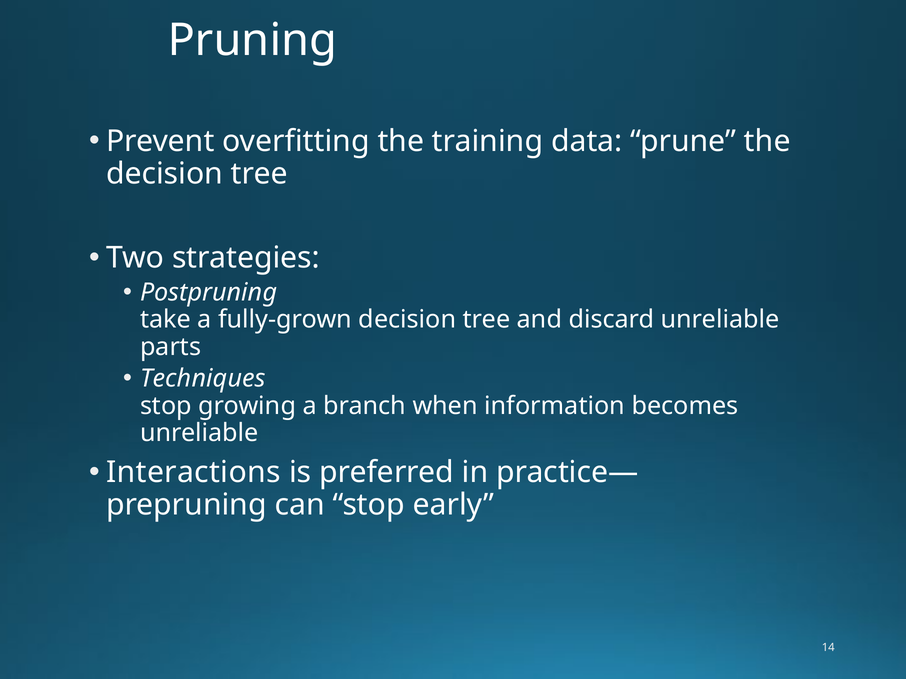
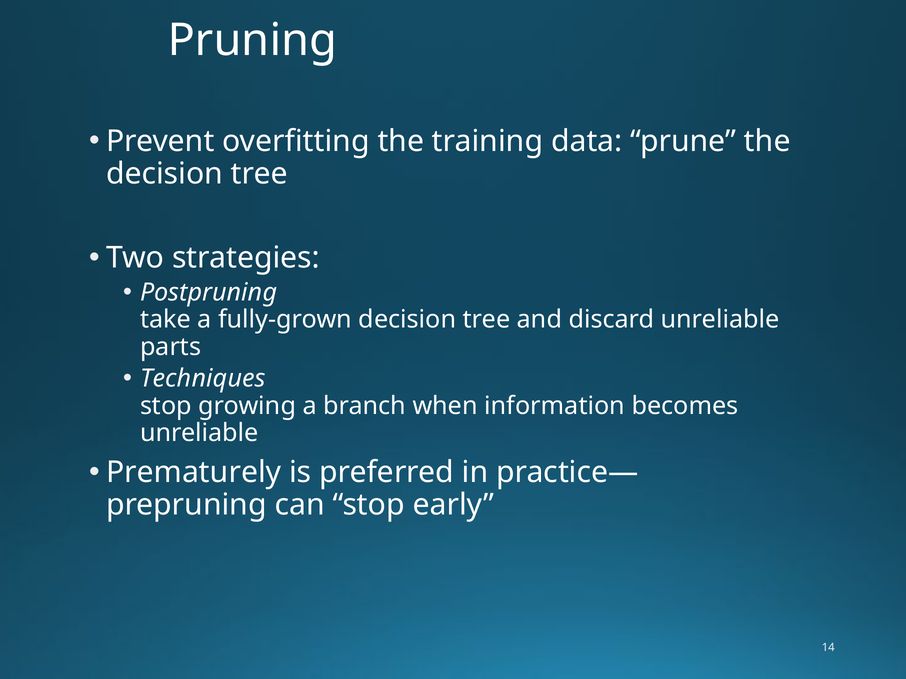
Interactions: Interactions -> Prematurely
